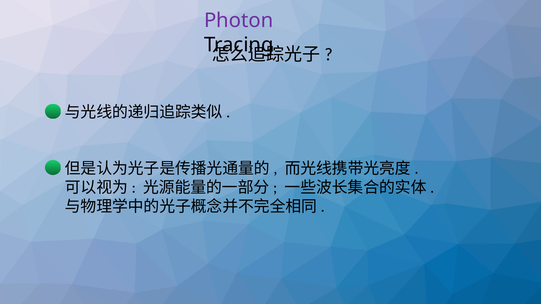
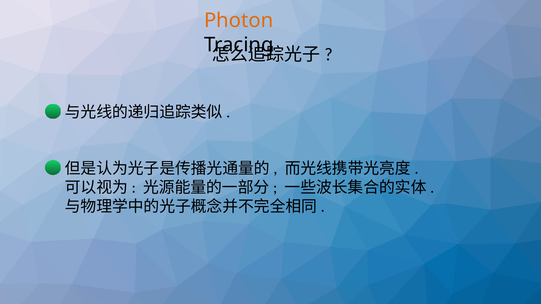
Photon colour: purple -> orange
